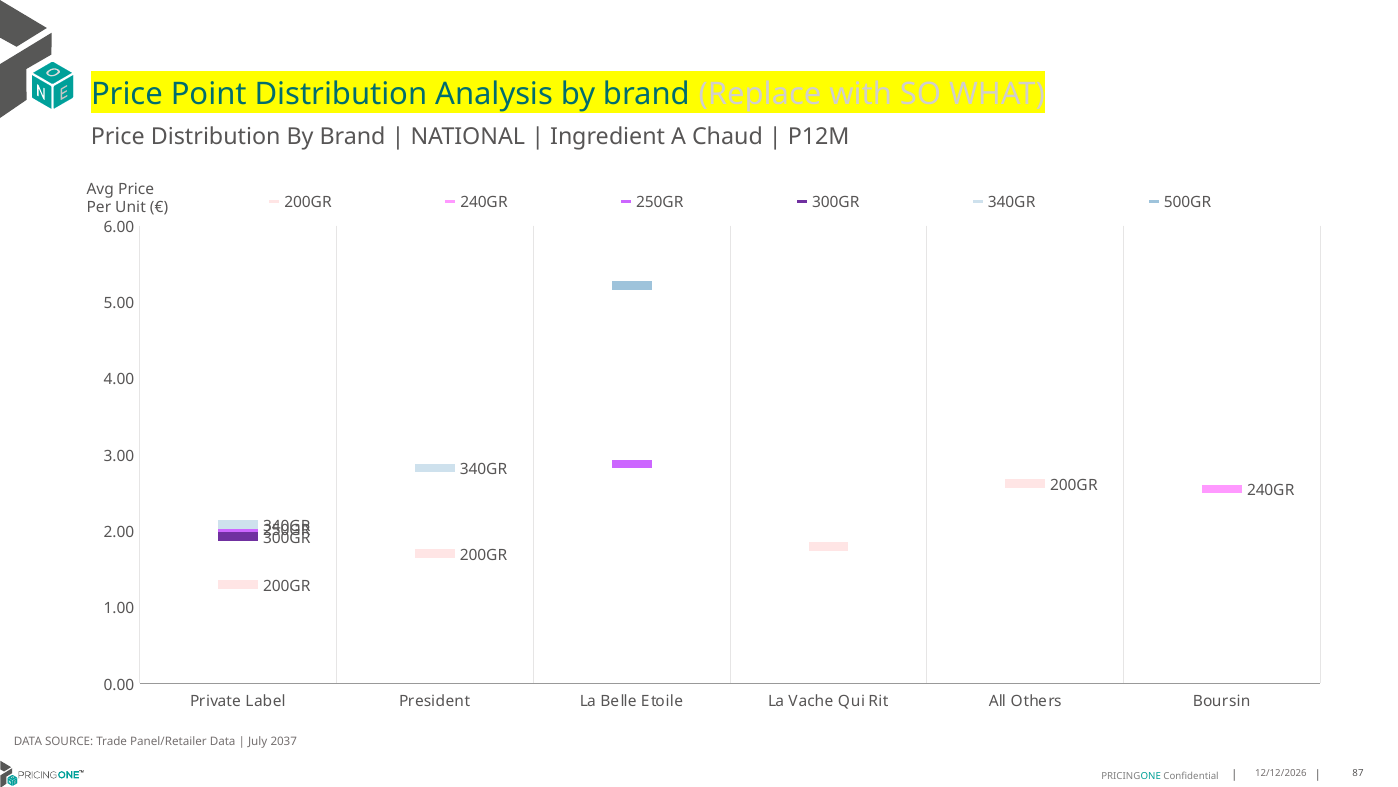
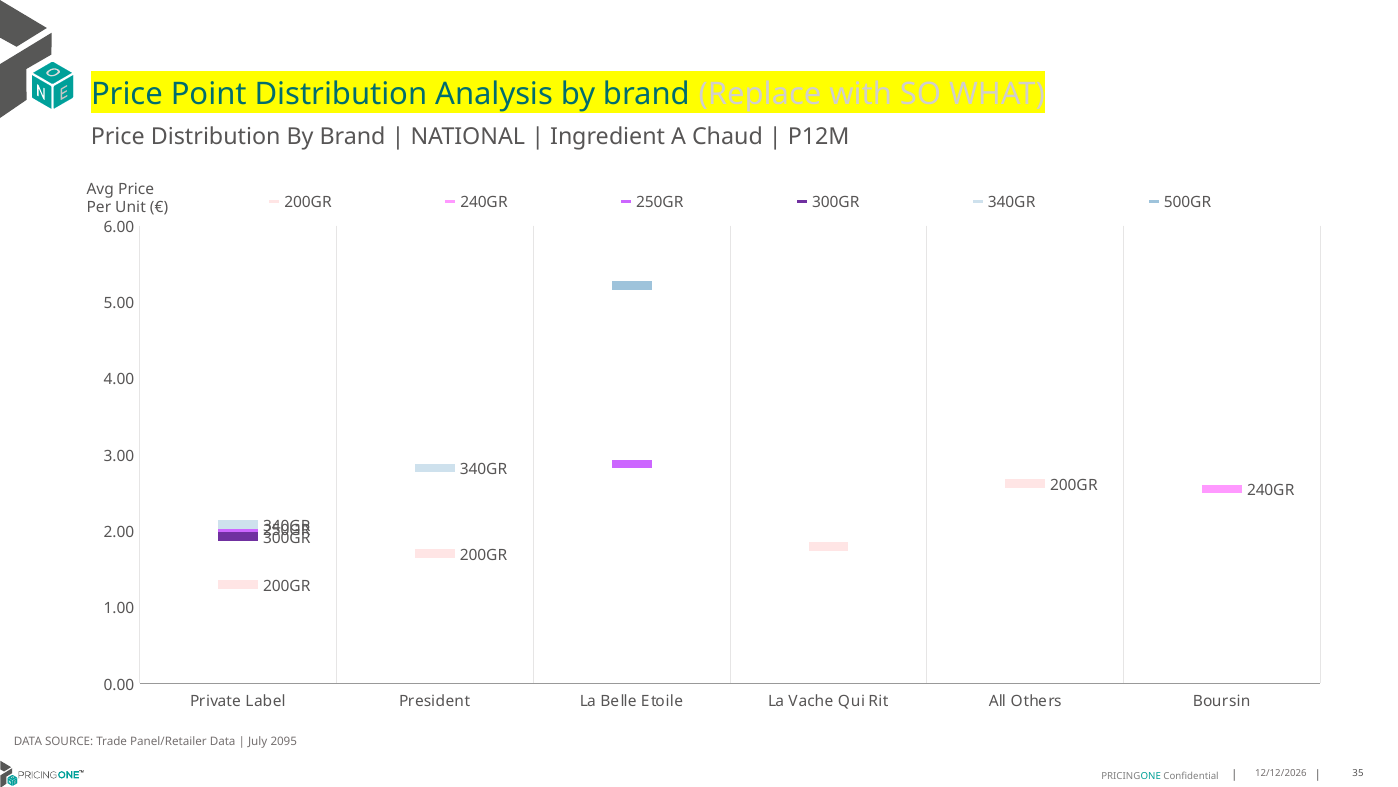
2037: 2037 -> 2095
87: 87 -> 35
